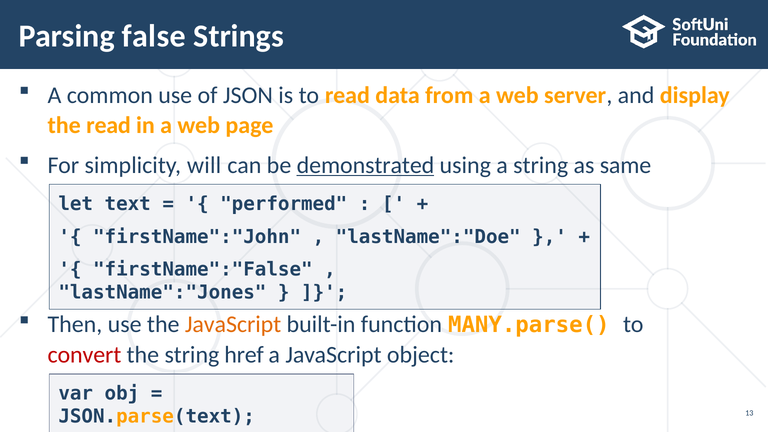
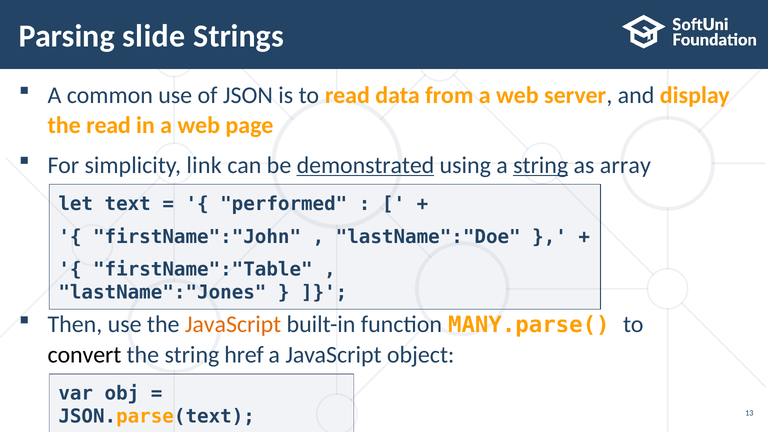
false: false -> slide
will: will -> link
string at (541, 165) underline: none -> present
same: same -> array
firstName":"False: firstName":"False -> firstName":"Table
convert colour: red -> black
